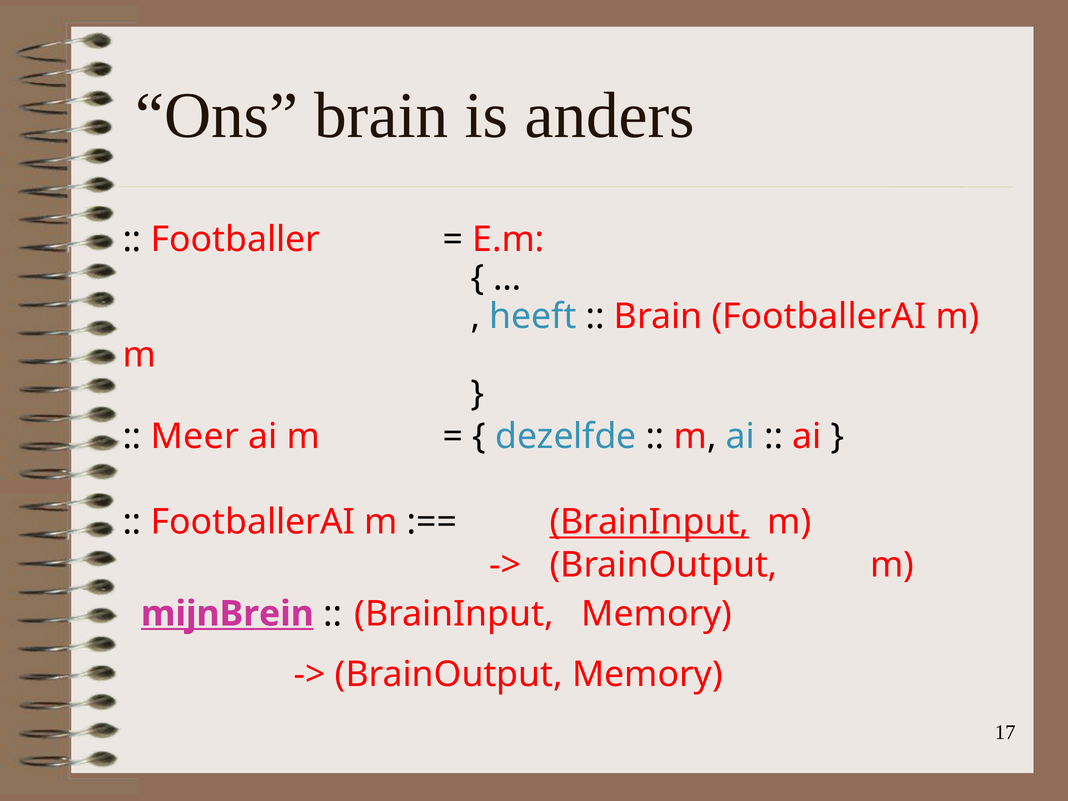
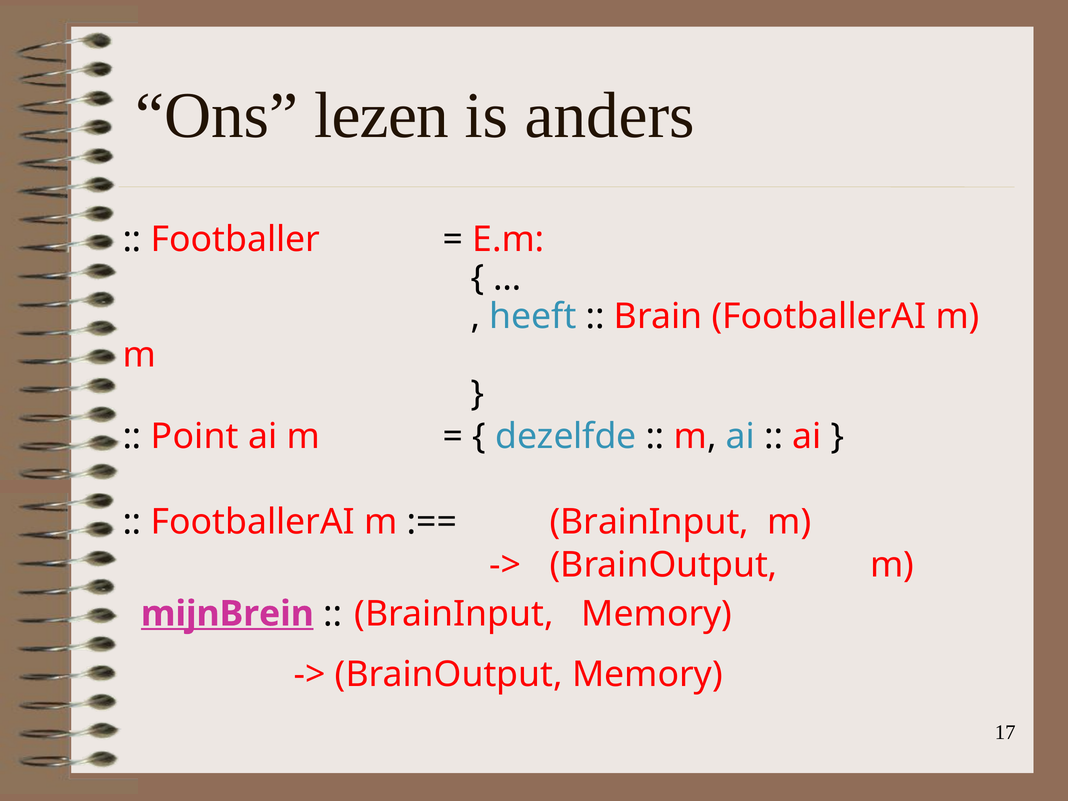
brain at (381, 116): brain -> lezen
Meer: Meer -> Point
BrainInput at (649, 522) underline: present -> none
